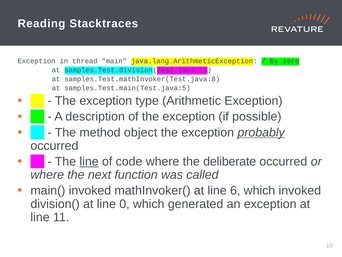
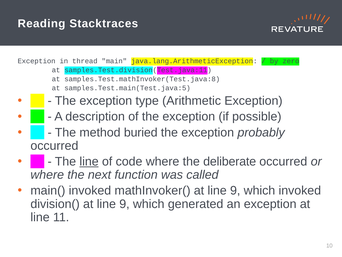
object: object -> buried
probably underline: present -> none
mathInvoker( at line 6: 6 -> 9
division( at line 0: 0 -> 9
